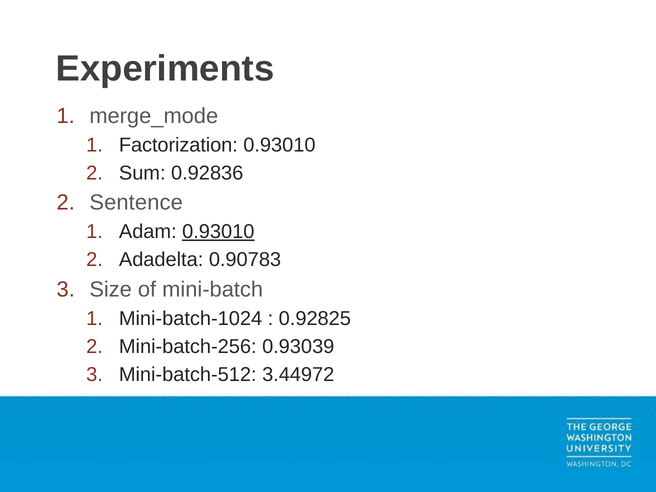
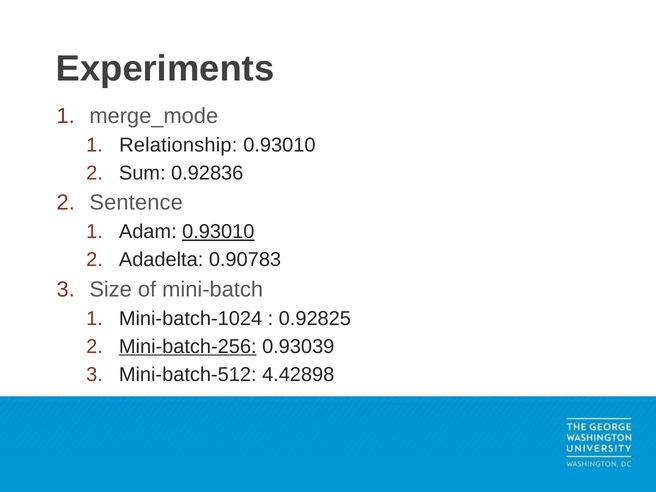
Factorization: Factorization -> Relationship
Mini-batch-256 underline: none -> present
3.44972: 3.44972 -> 4.42898
